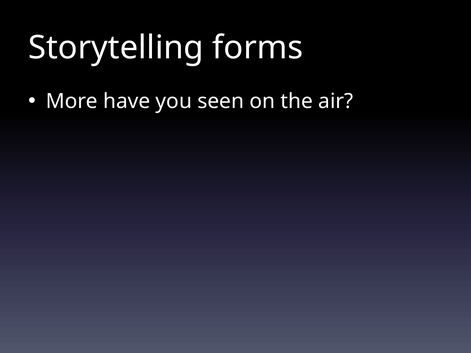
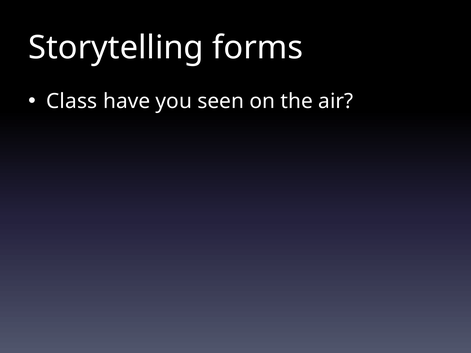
More: More -> Class
